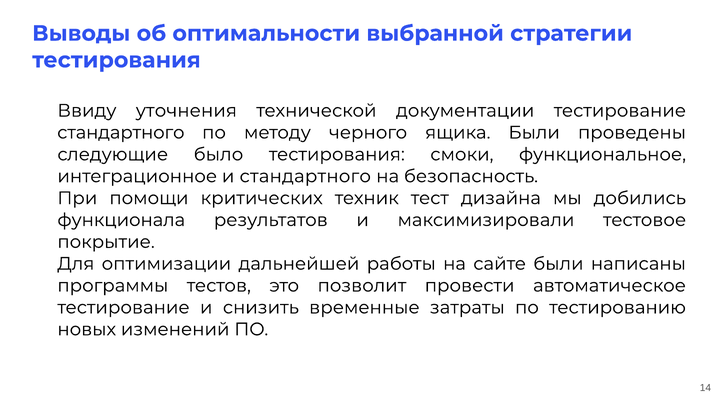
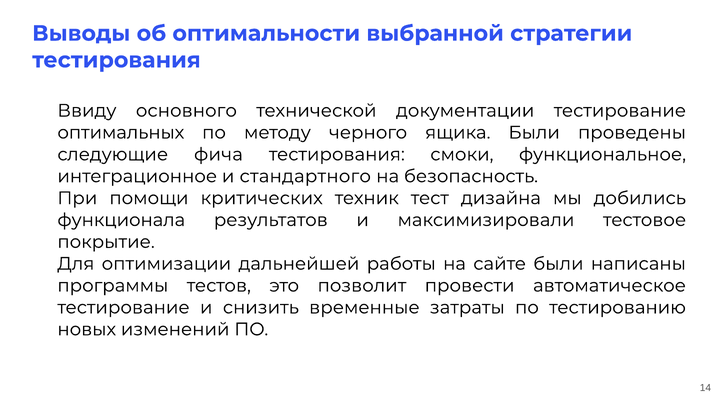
уточнения: уточнения -> основного
стандартного at (121, 132): стандартного -> оптимальных
было: было -> фича
